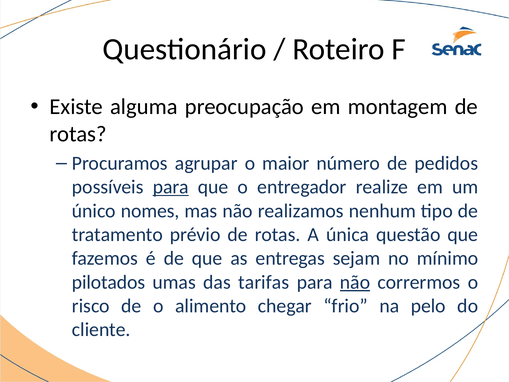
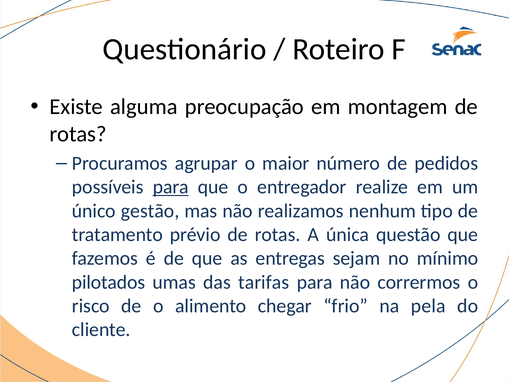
nomes: nomes -> gestão
não at (355, 282) underline: present -> none
pelo: pelo -> pela
